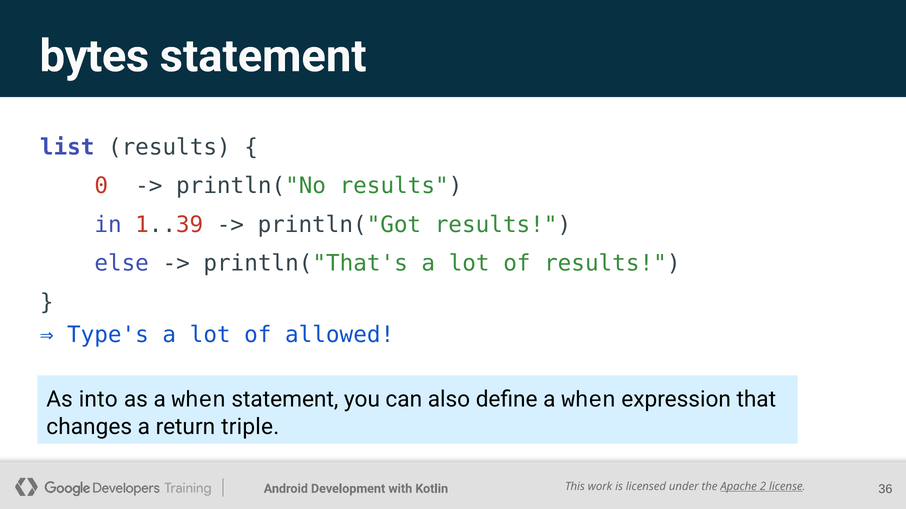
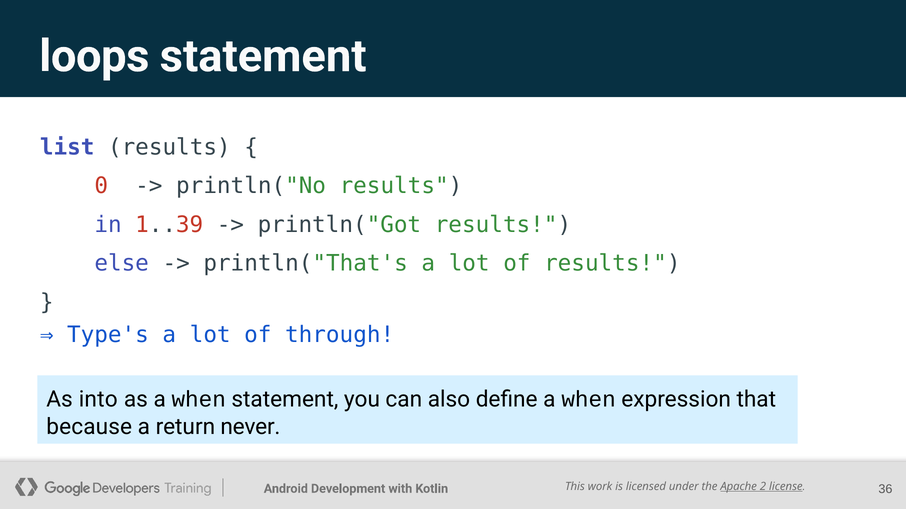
bytes: bytes -> loops
allowed: allowed -> through
changes: changes -> because
triple: triple -> never
